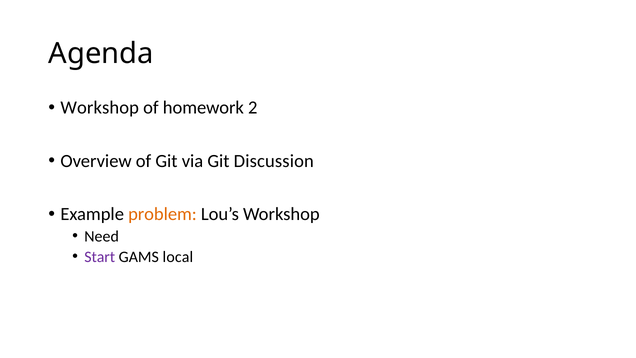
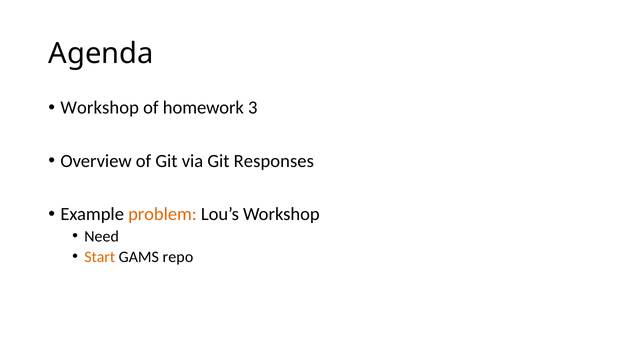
2: 2 -> 3
Discussion: Discussion -> Responses
Start colour: purple -> orange
local: local -> repo
